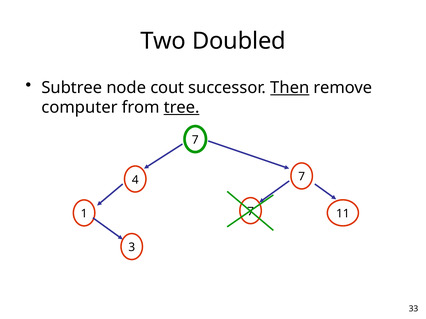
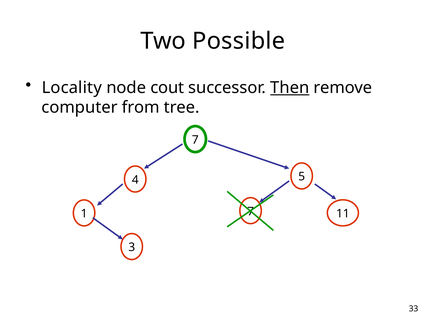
Doubled: Doubled -> Possible
Subtree: Subtree -> Locality
tree underline: present -> none
4 7: 7 -> 5
